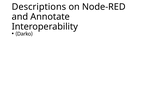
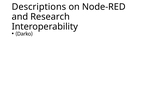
Annotate: Annotate -> Research
